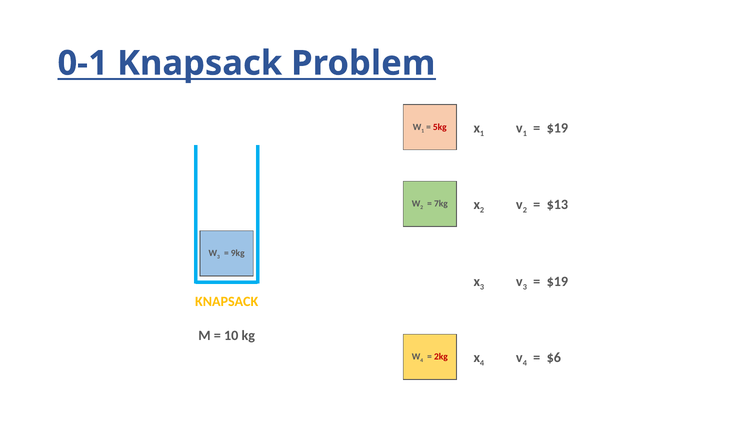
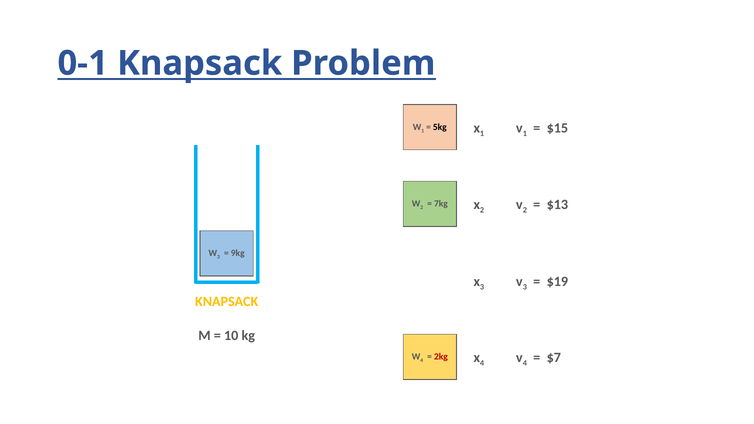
5kg colour: red -> black
$19 at (557, 128): $19 -> $15
$6: $6 -> $7
